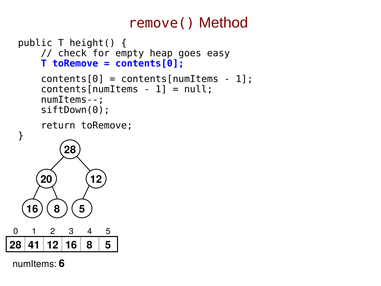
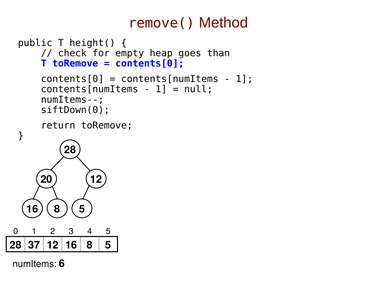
easy: easy -> than
41: 41 -> 37
